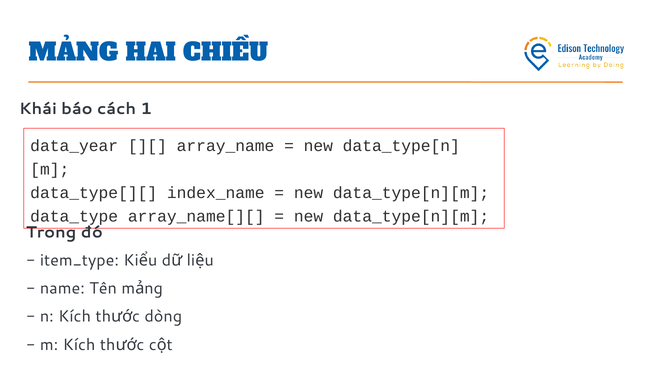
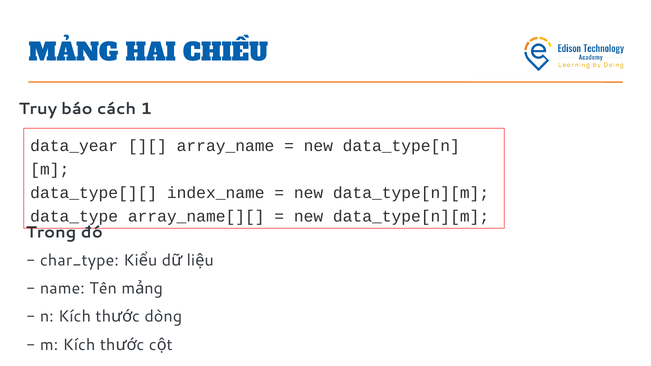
Khái: Khái -> Truy
item_type: item_type -> char_type
